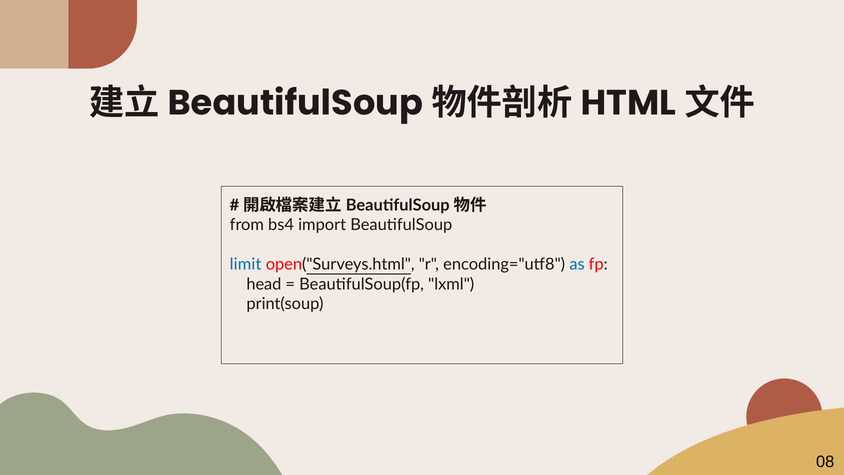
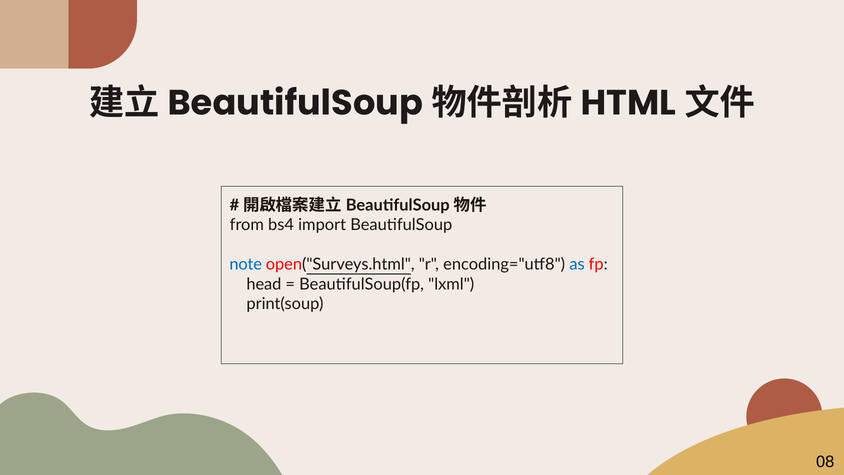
limit: limit -> note
